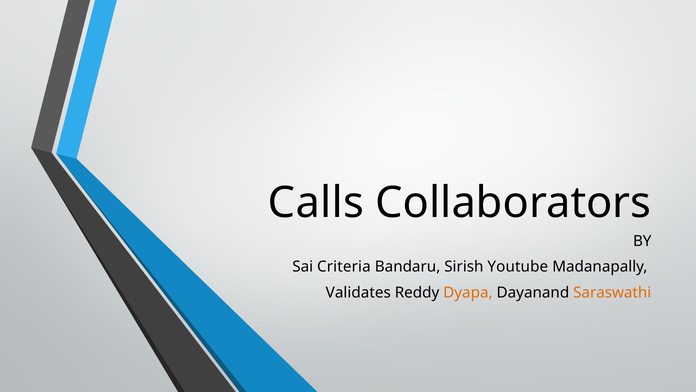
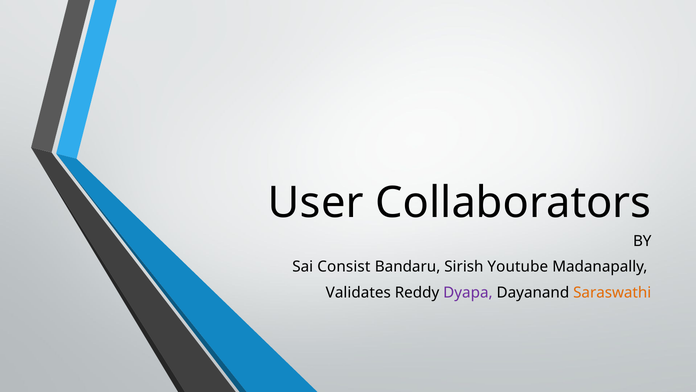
Calls: Calls -> User
Criteria: Criteria -> Consist
Dyapa colour: orange -> purple
